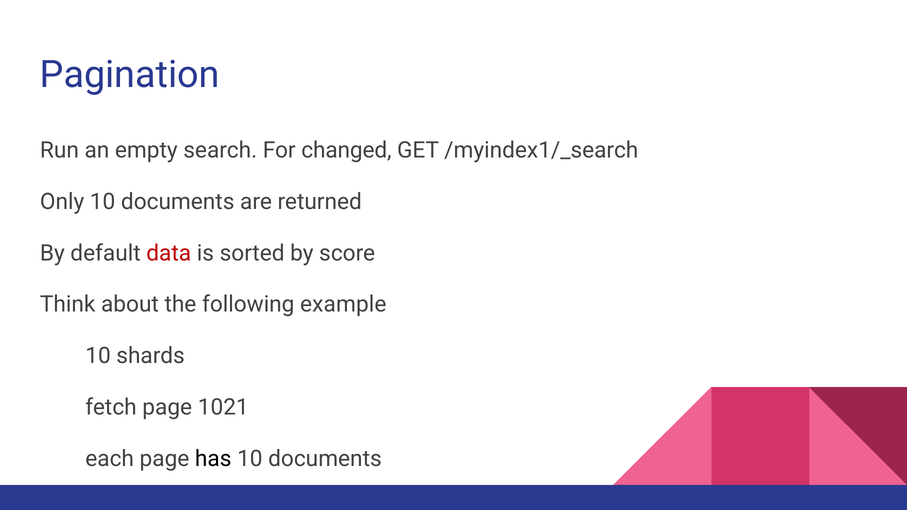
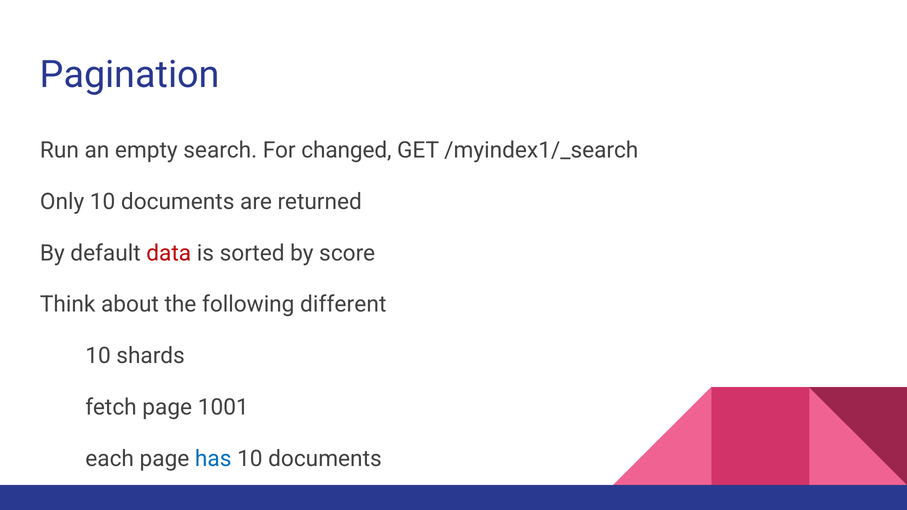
example: example -> different
1021: 1021 -> 1001
has colour: black -> blue
